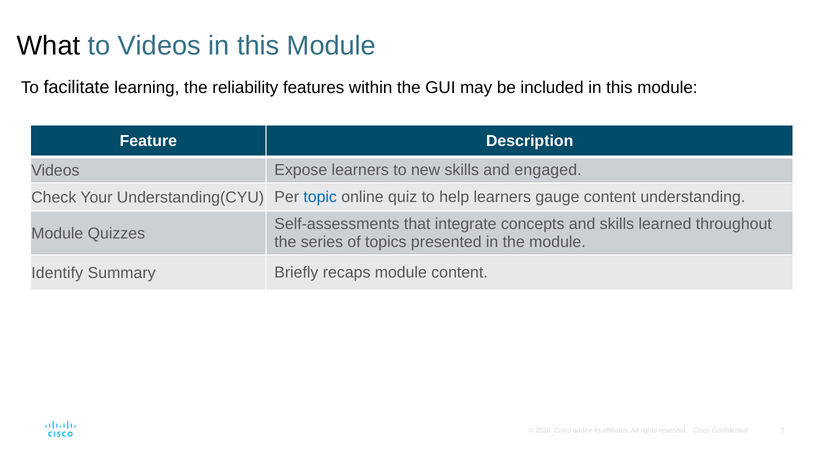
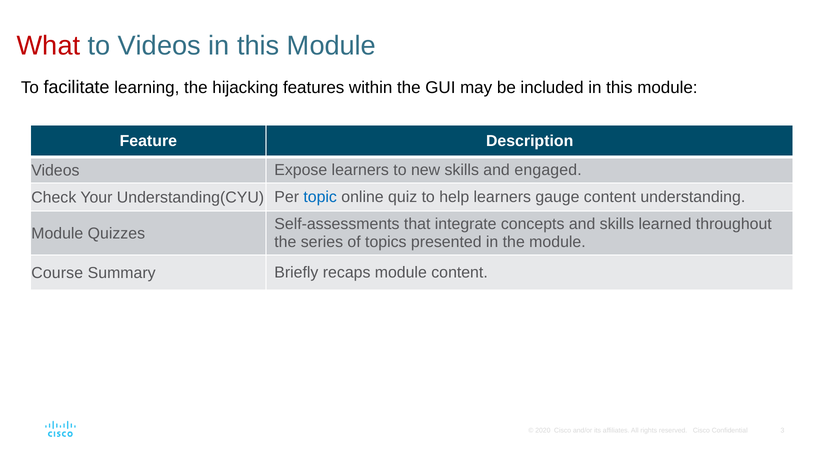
What colour: black -> red
reliability: reliability -> hijacking
Identify: Identify -> Course
